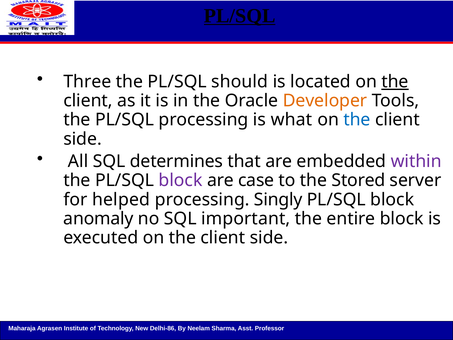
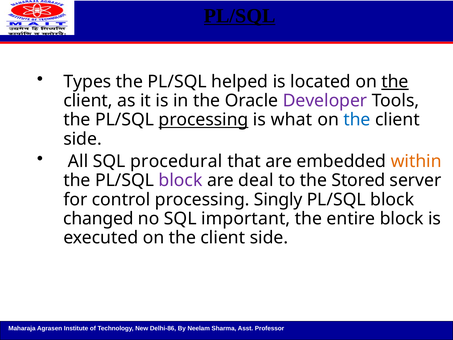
Three: Three -> Types
should: should -> helped
Developer colour: orange -> purple
processing at (204, 120) underline: none -> present
determines: determines -> procedural
within colour: purple -> orange
case: case -> deal
helped: helped -> control
anomaly: anomaly -> changed
